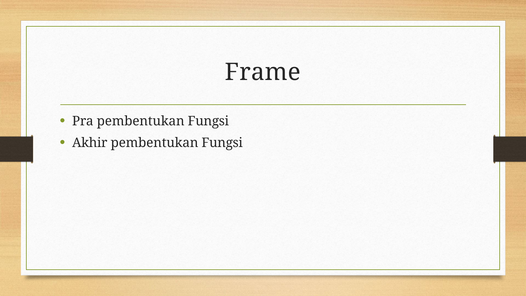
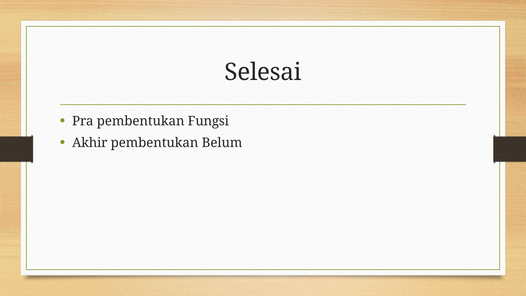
Frame: Frame -> Selesai
Fungsi at (222, 143): Fungsi -> Belum
